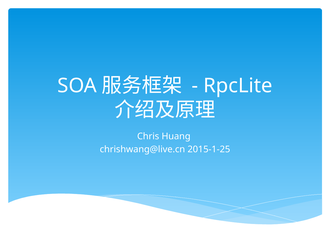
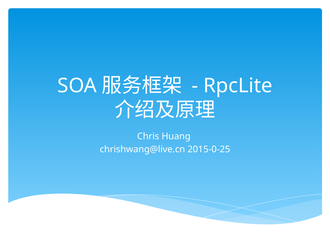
2015-1-25: 2015-1-25 -> 2015-0-25
